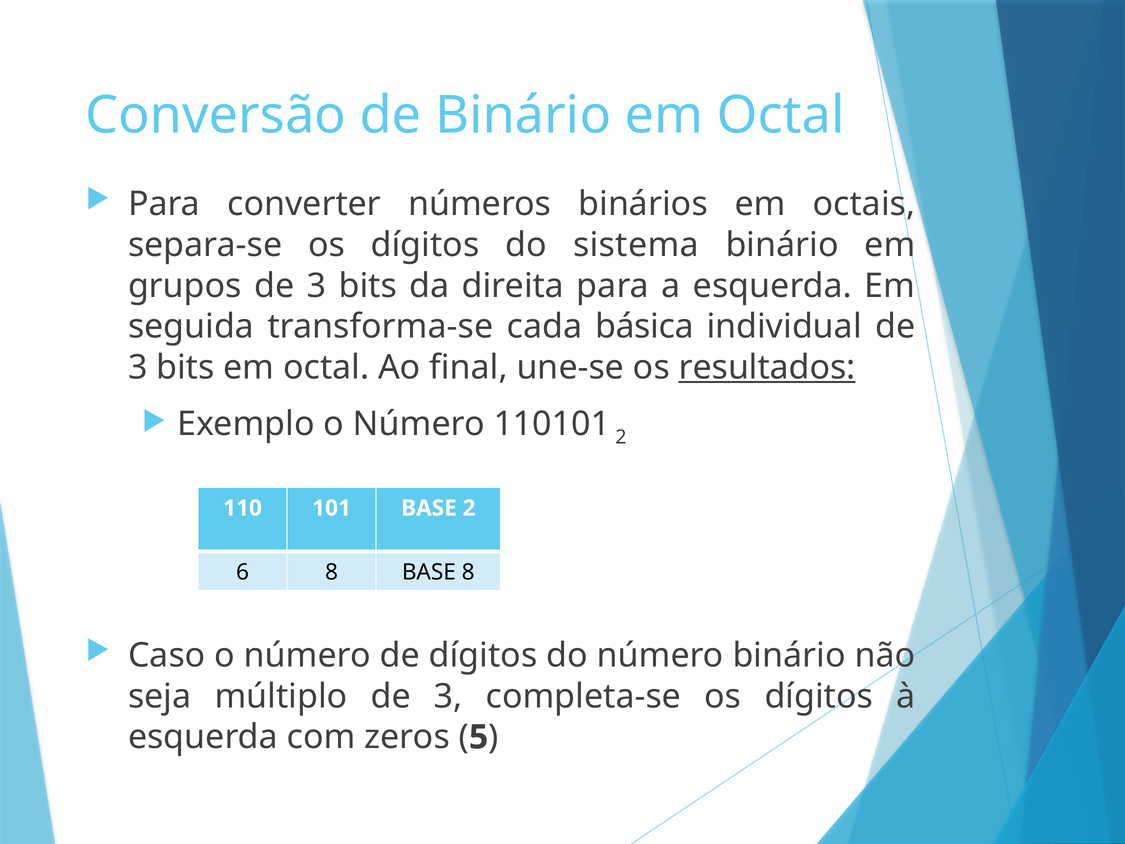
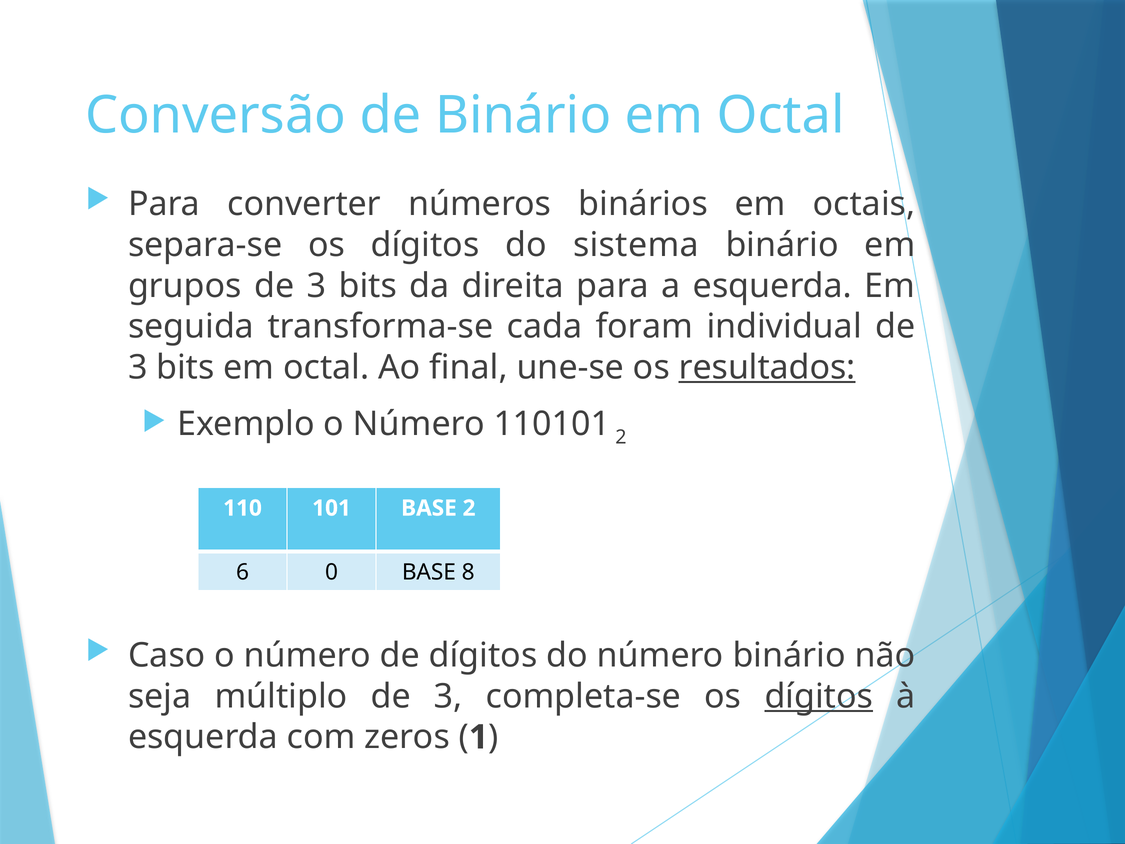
básica: básica -> foram
6 8: 8 -> 0
dígitos at (819, 696) underline: none -> present
5: 5 -> 1
